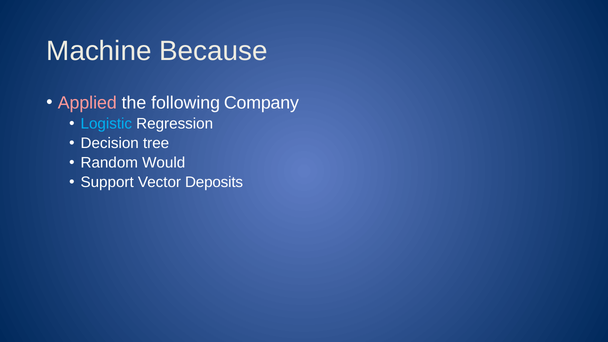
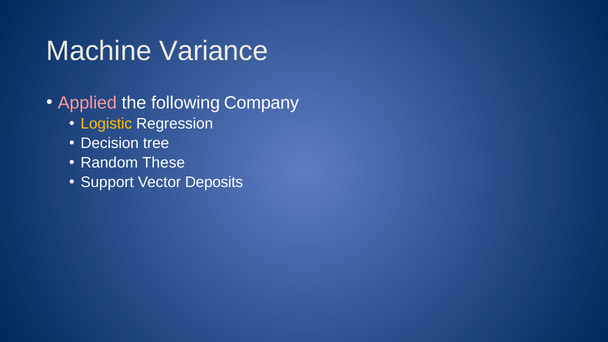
Because: Because -> Variance
Logistic colour: light blue -> yellow
Would: Would -> These
